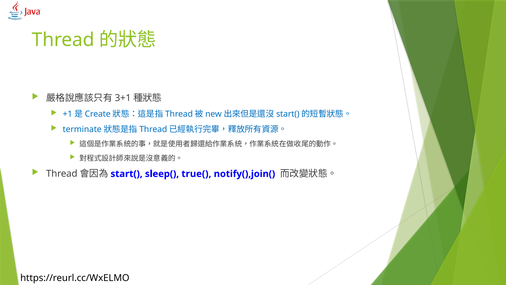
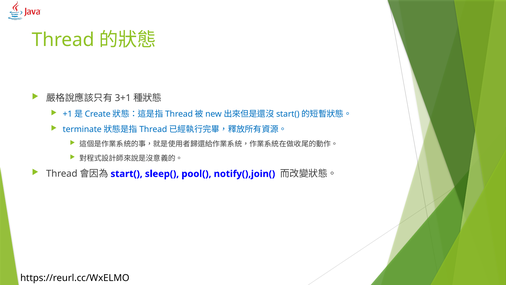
true(: true( -> pool(
